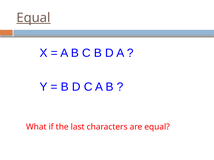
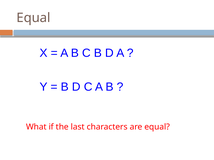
Equal at (33, 18) underline: present -> none
